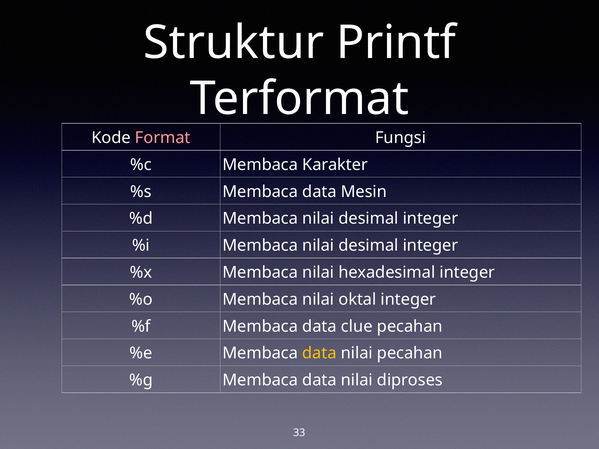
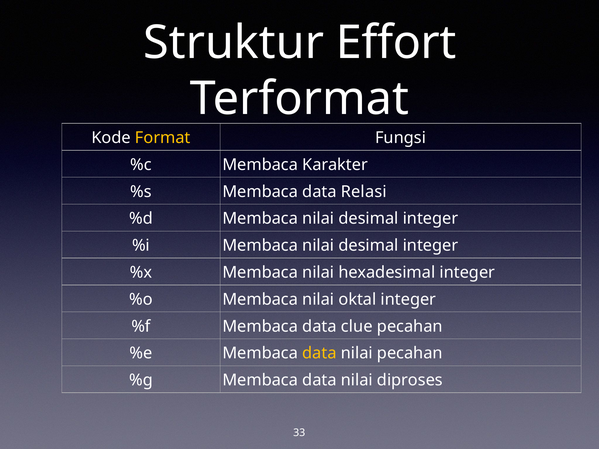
Printf: Printf -> Effort
Format colour: pink -> yellow
Mesin: Mesin -> Relasi
